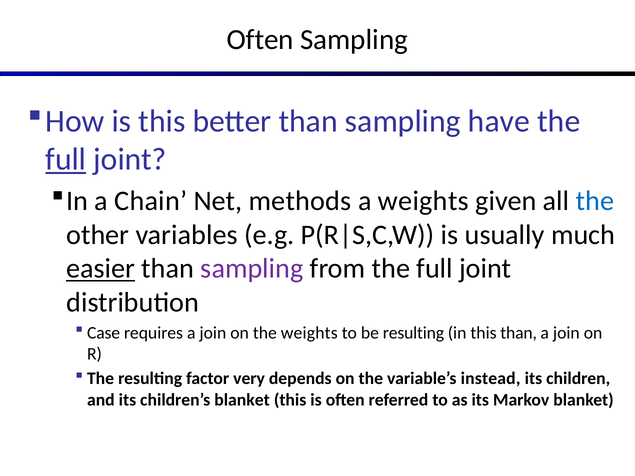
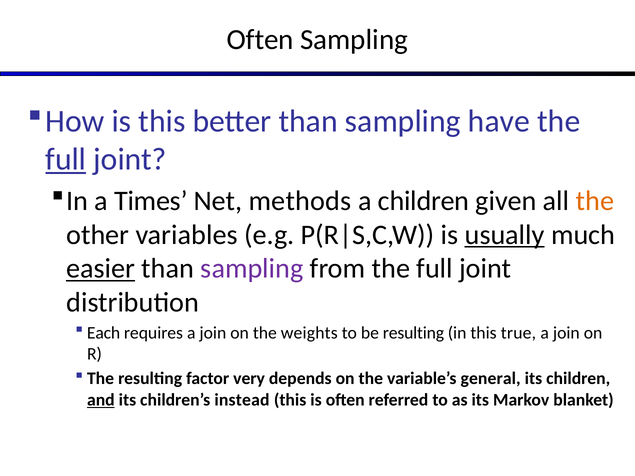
Chain: Chain -> Times
a weights: weights -> children
the at (595, 201) colour: blue -> orange
usually underline: none -> present
Case: Case -> Each
this than: than -> true
instead: instead -> general
and underline: none -> present
children’s blanket: blanket -> instead
